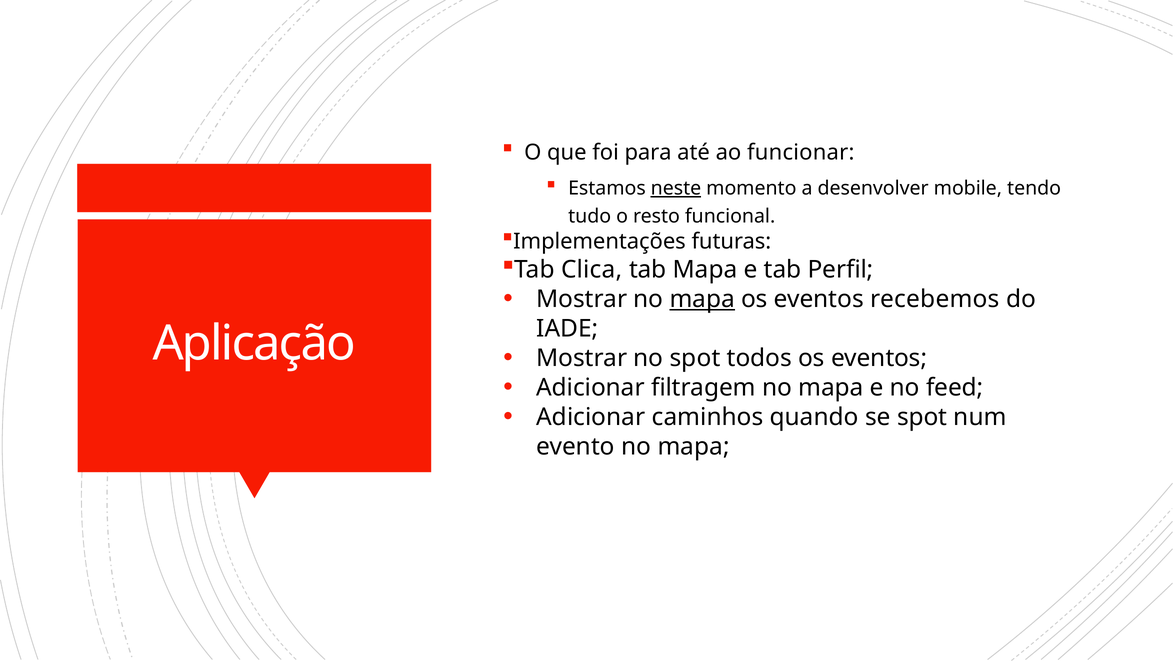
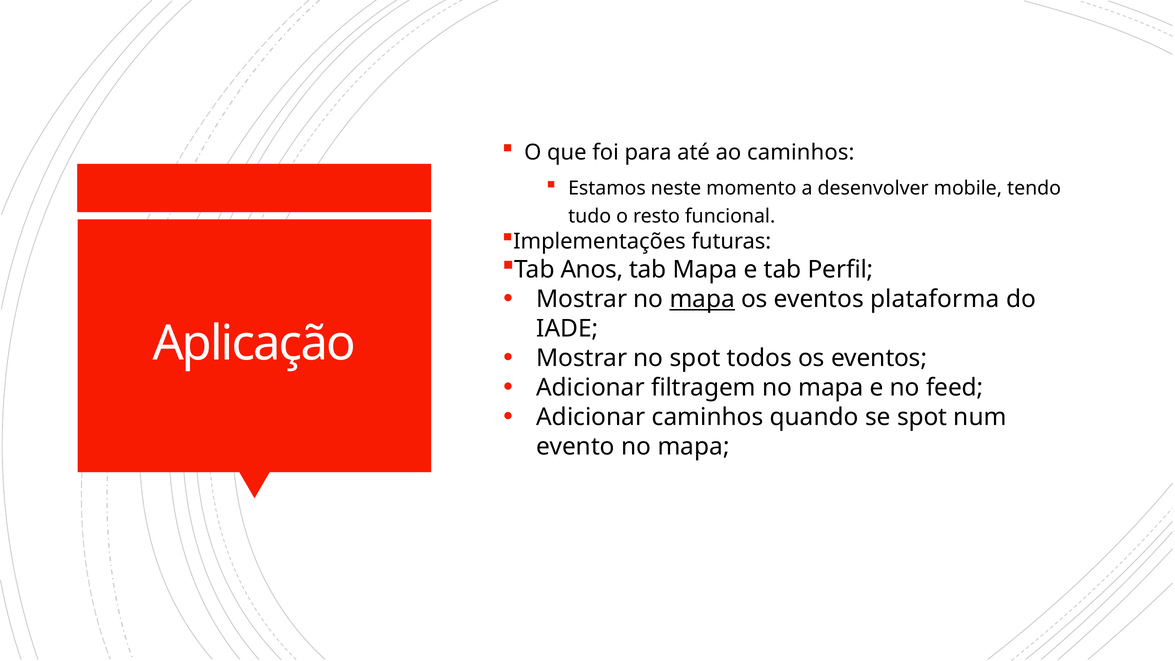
ao funcionar: funcionar -> caminhos
neste underline: present -> none
Clica: Clica -> Anos
recebemos: recebemos -> plataforma
